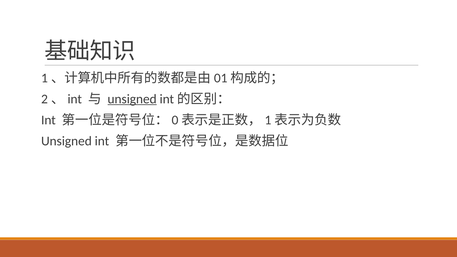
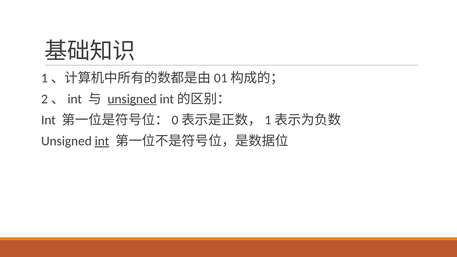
int at (102, 141) underline: none -> present
